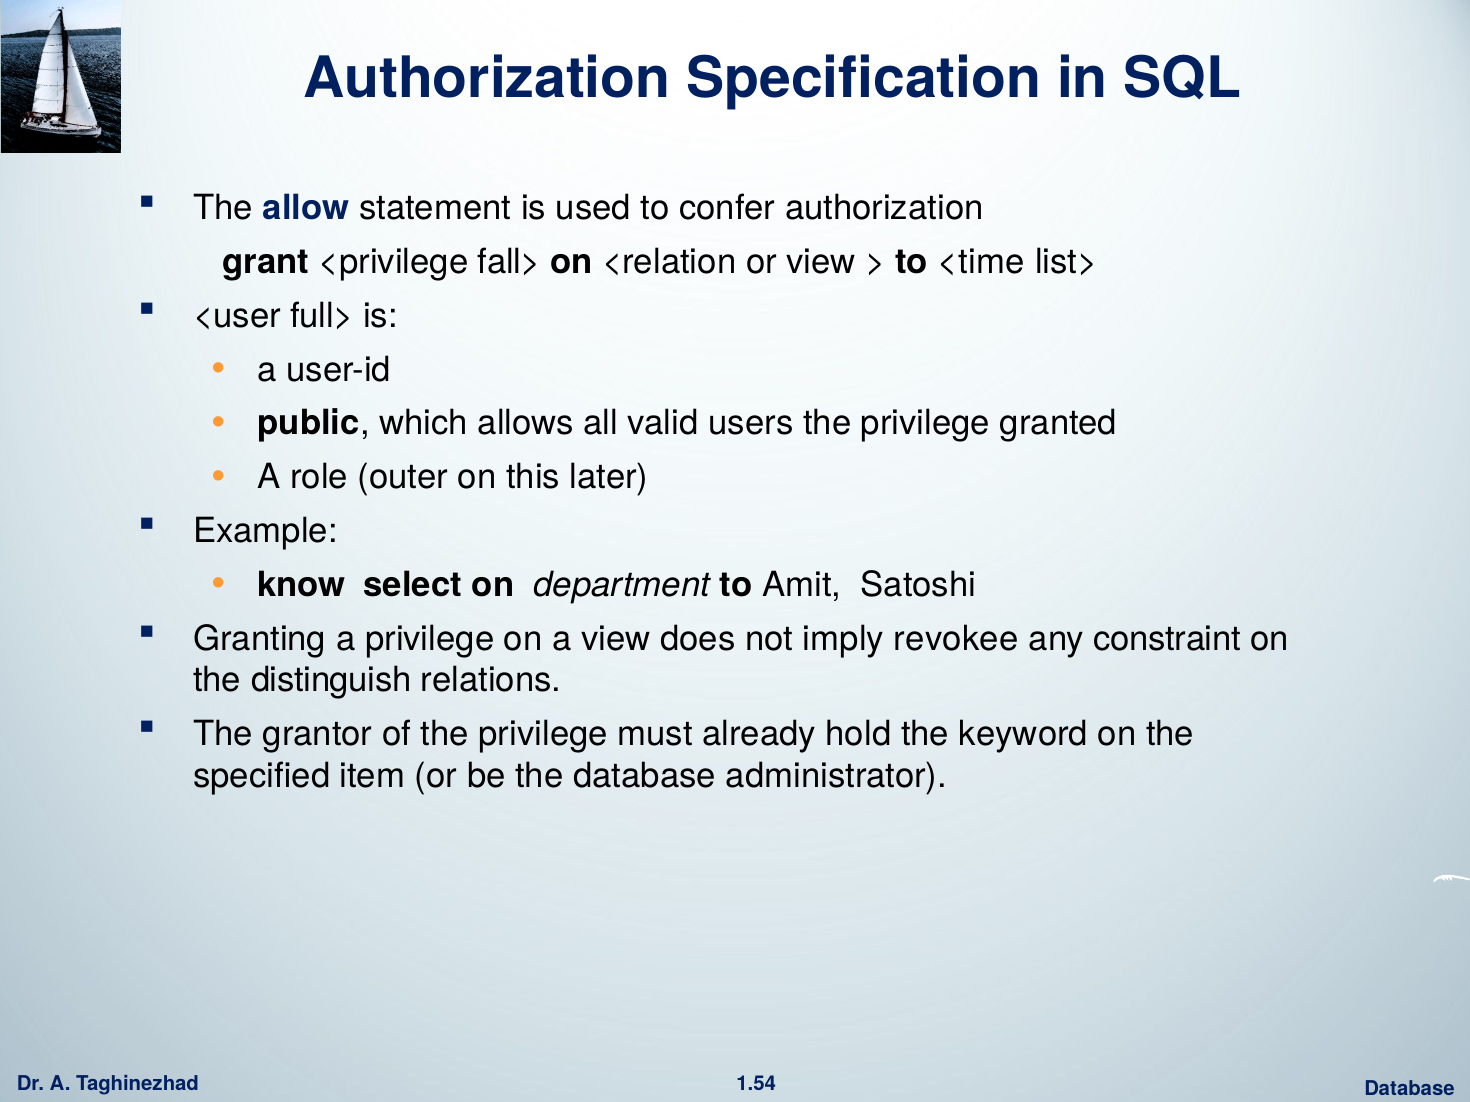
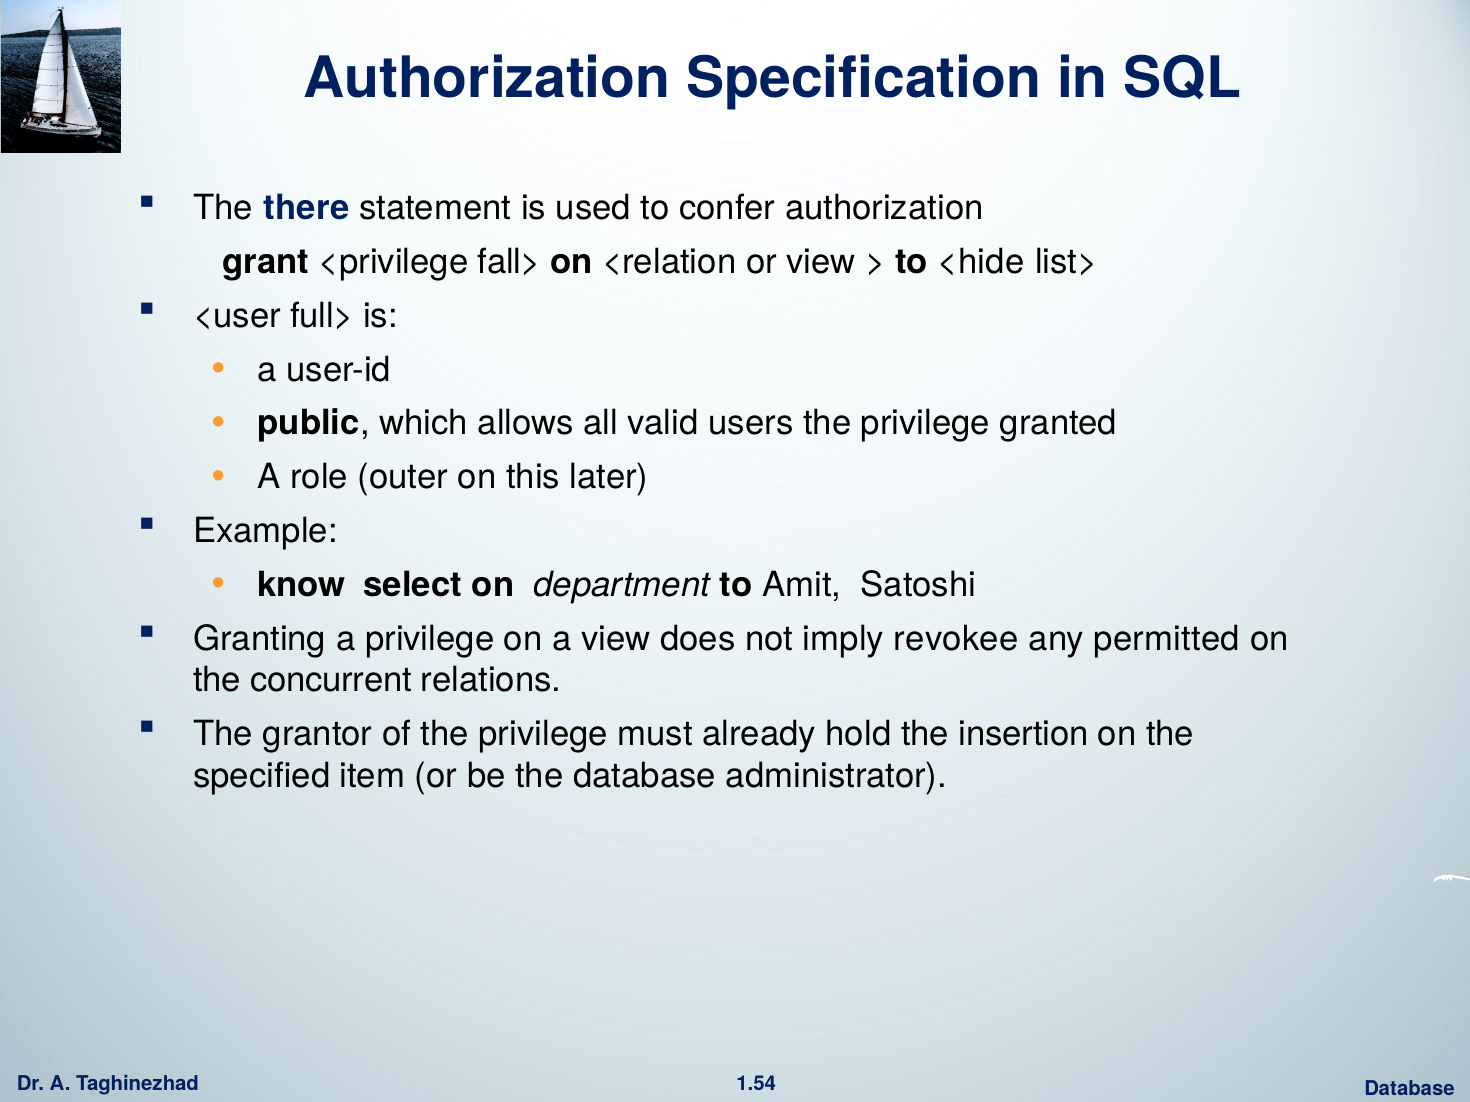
allow: allow -> there
<time: <time -> <hide
constraint: constraint -> permitted
distinguish: distinguish -> concurrent
keyword: keyword -> insertion
